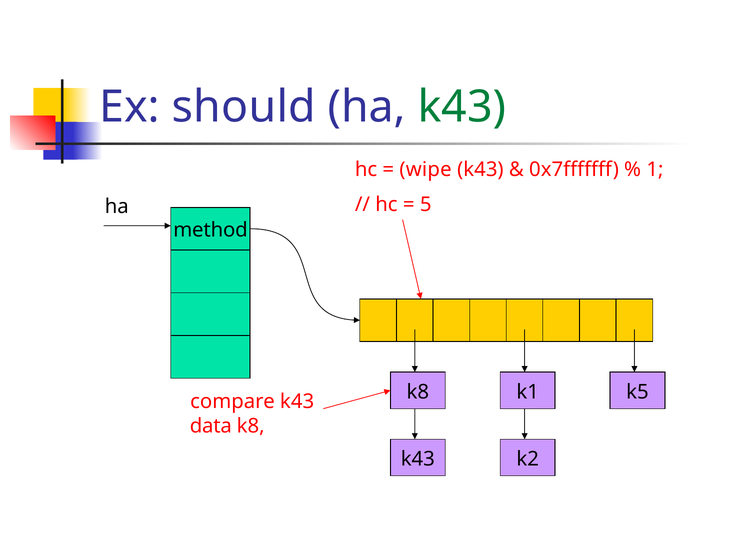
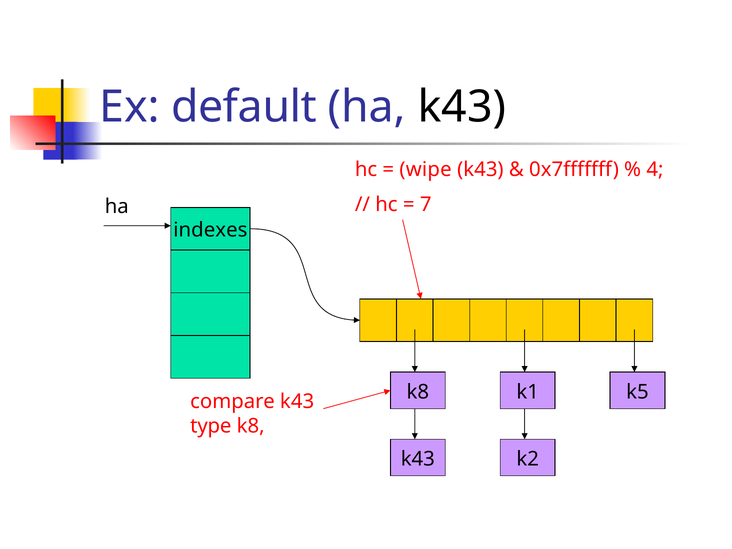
should: should -> default
k43 at (462, 107) colour: green -> black
1: 1 -> 4
5: 5 -> 7
method: method -> indexes
data: data -> type
